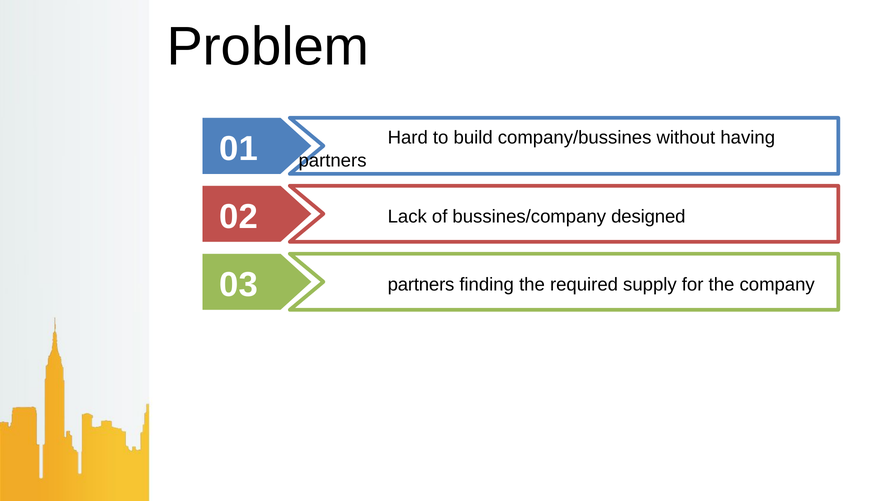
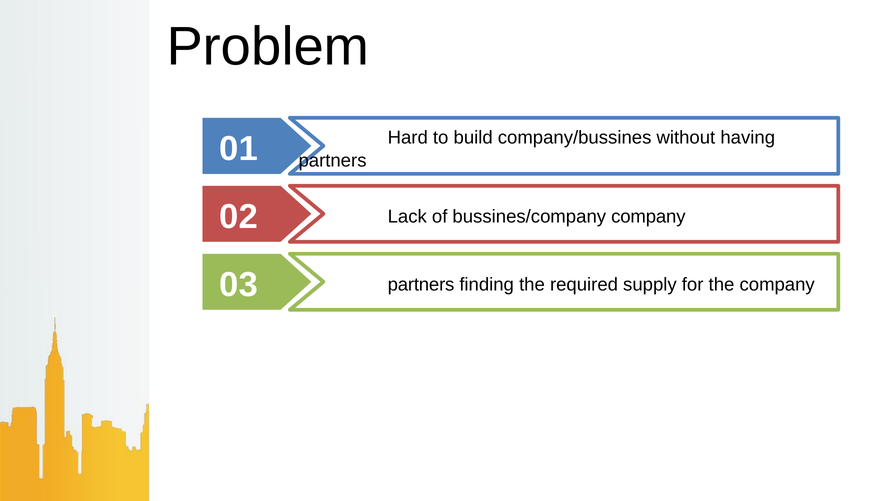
bussines/company designed: designed -> company
